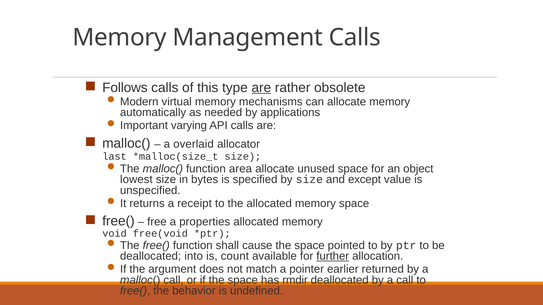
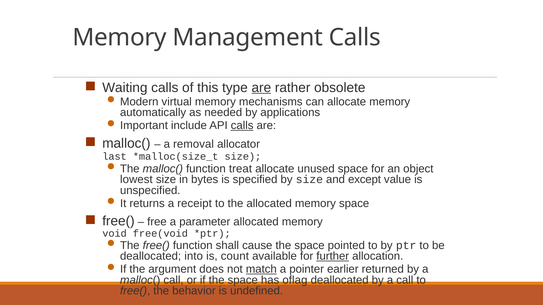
Follows: Follows -> Waiting
varying: varying -> include
calls at (242, 126) underline: none -> present
overlaid: overlaid -> removal
area: area -> treat
properties: properties -> parameter
match underline: none -> present
rmdir: rmdir -> oflag
